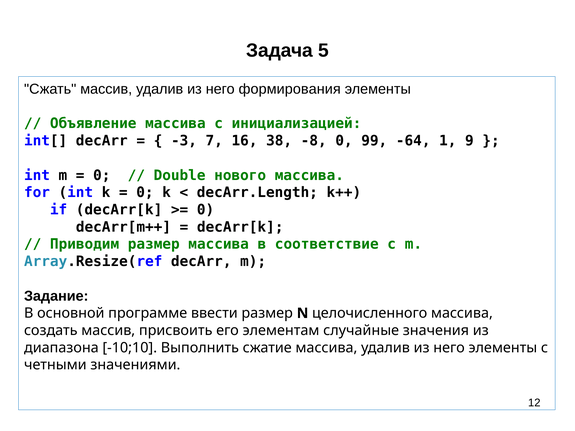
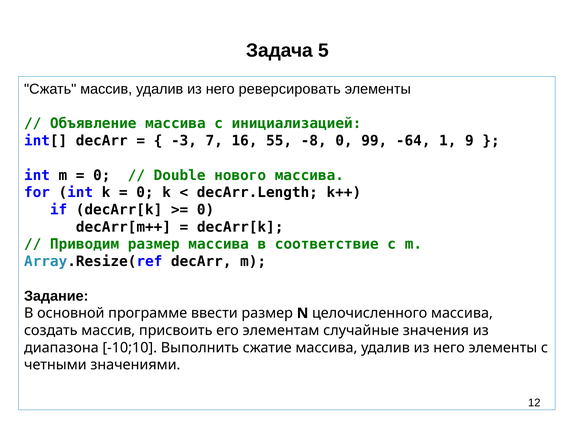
формирования: формирования -> реверсировать
38: 38 -> 55
